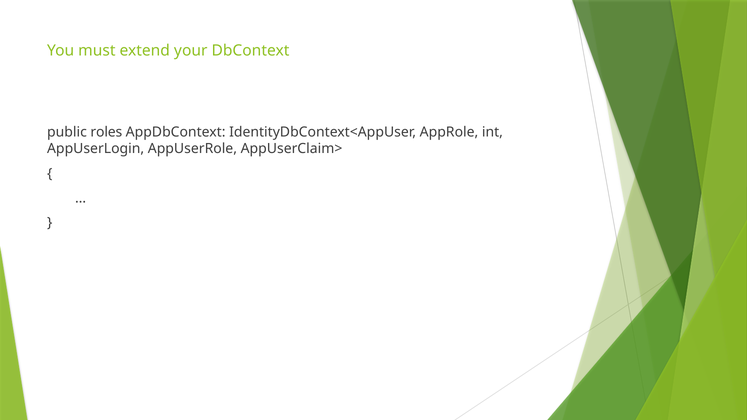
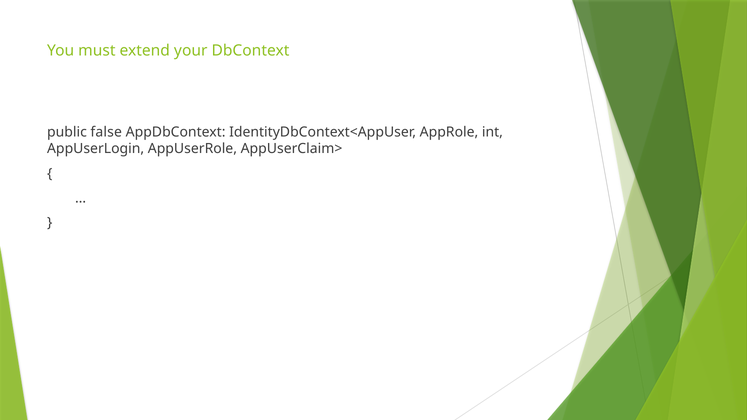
roles: roles -> false
